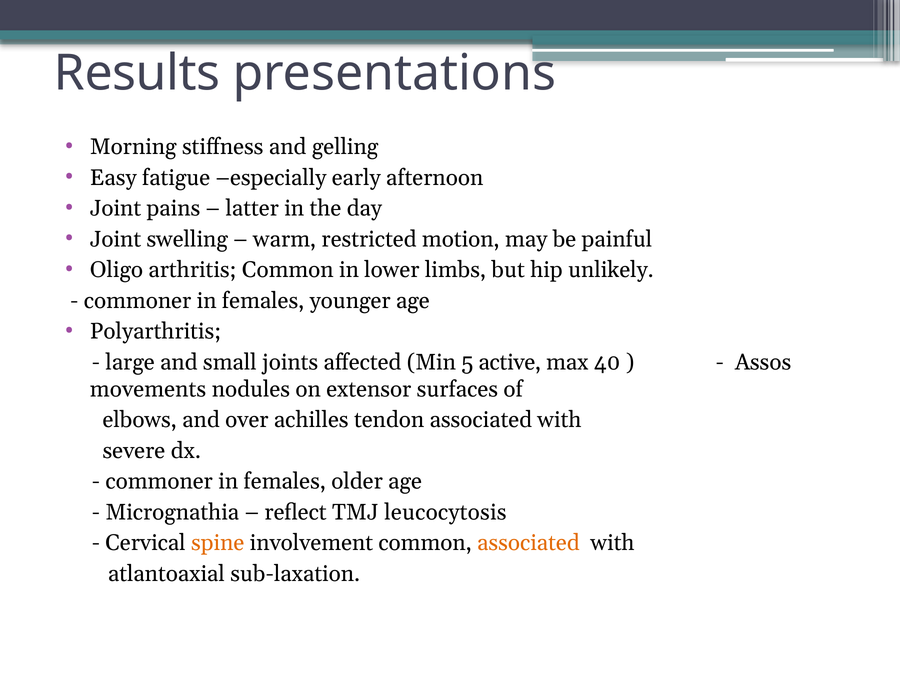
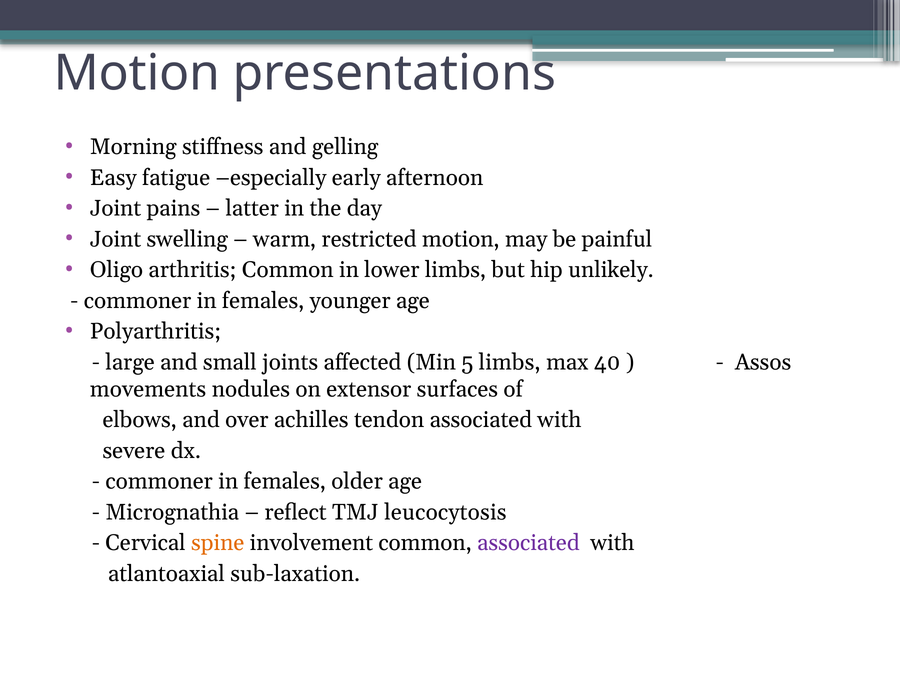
Results at (137, 73): Results -> Motion
5 active: active -> limbs
associated at (528, 543) colour: orange -> purple
